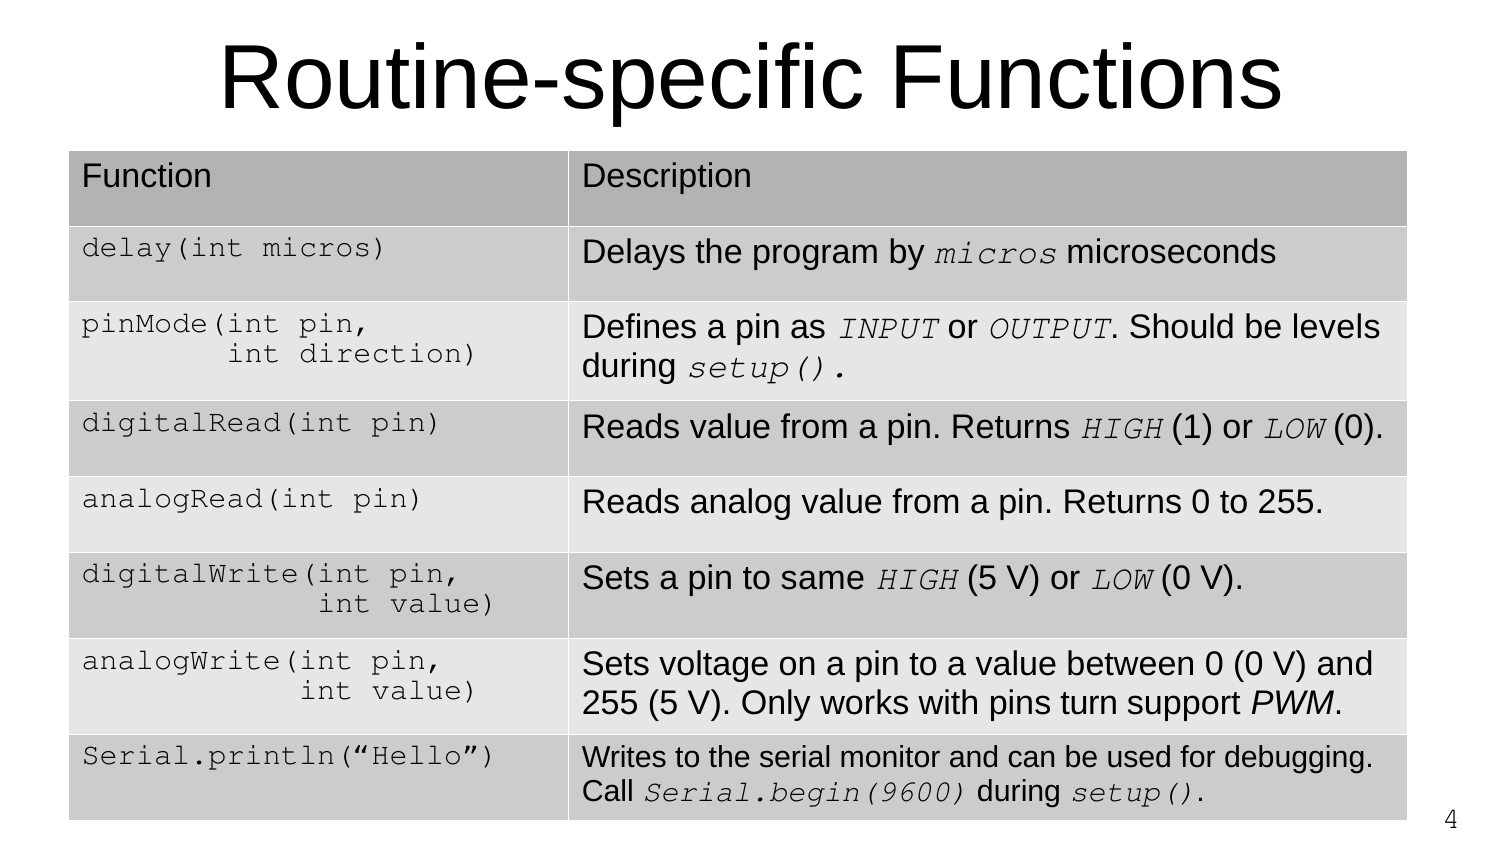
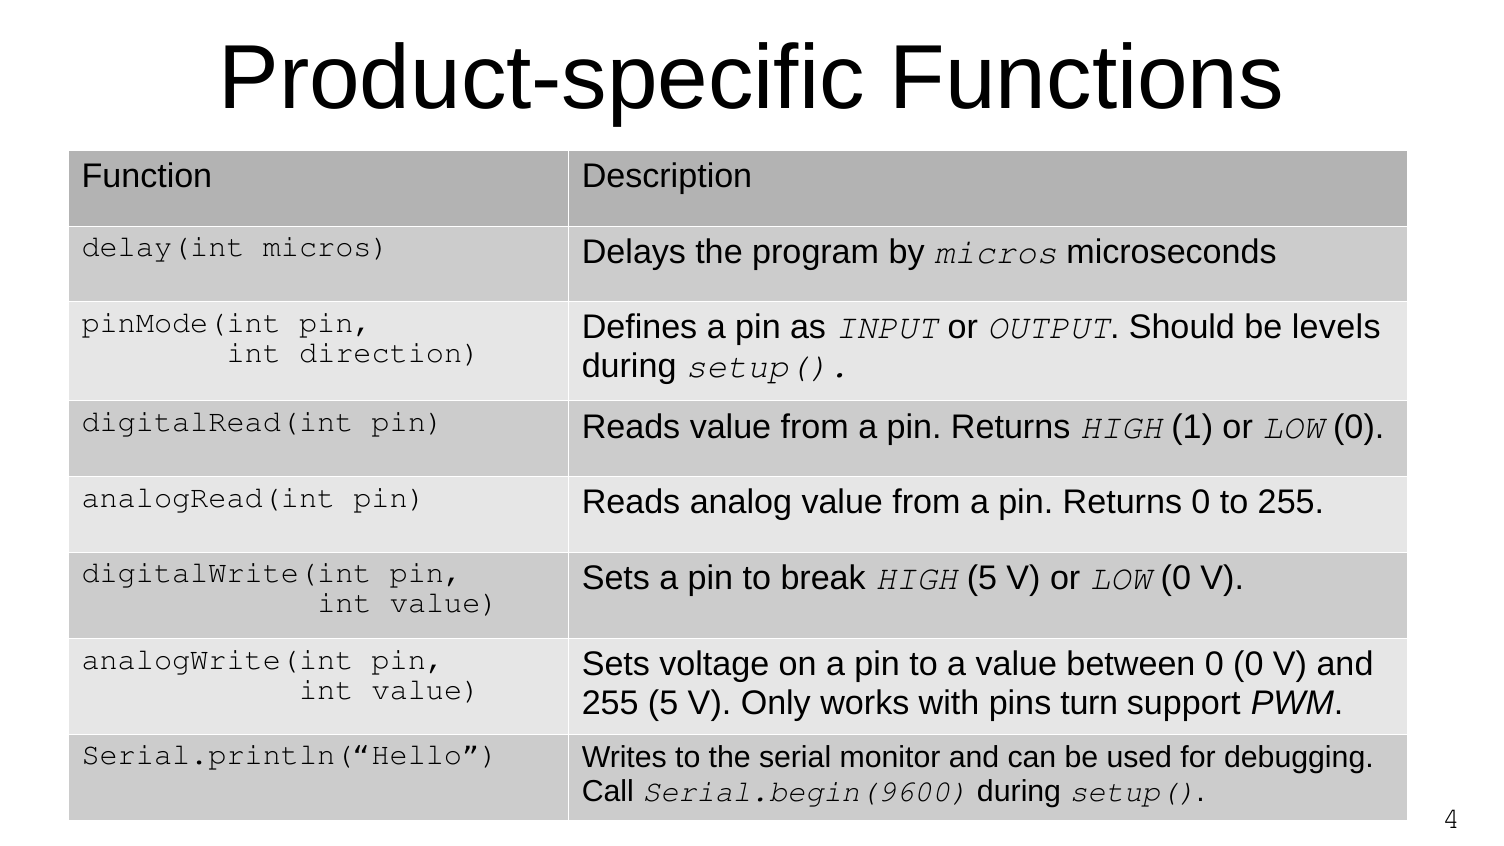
Routine-specific: Routine-specific -> Product-specific
same: same -> break
